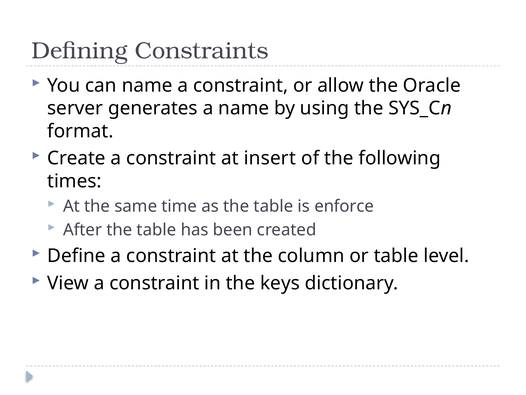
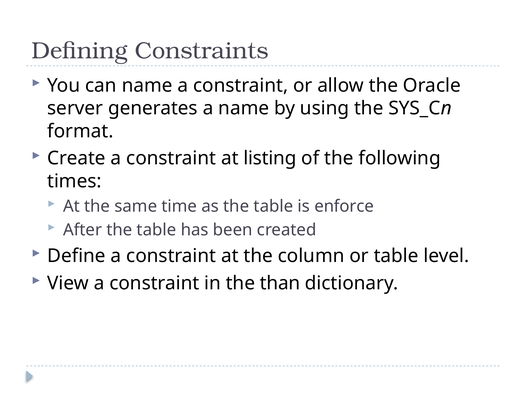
insert: insert -> listing
keys: keys -> than
